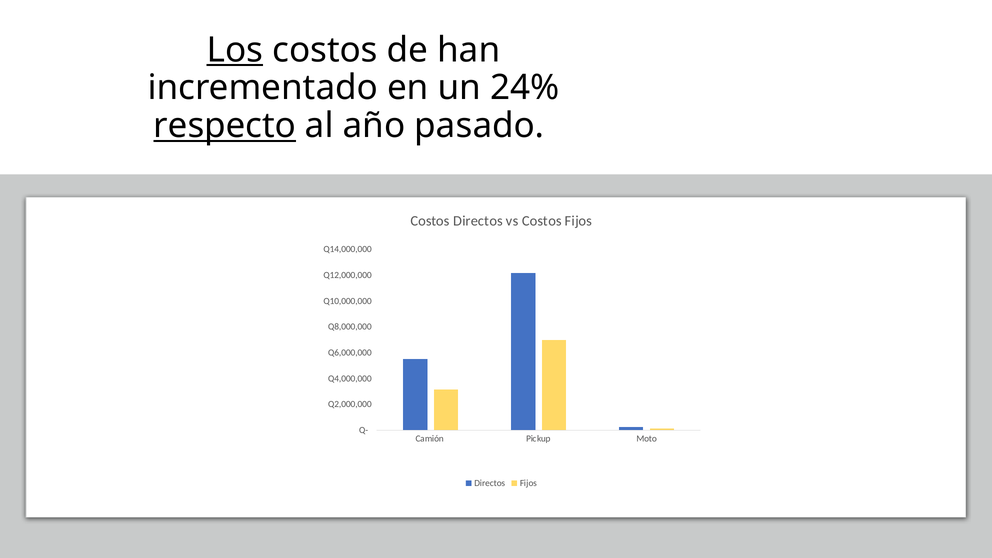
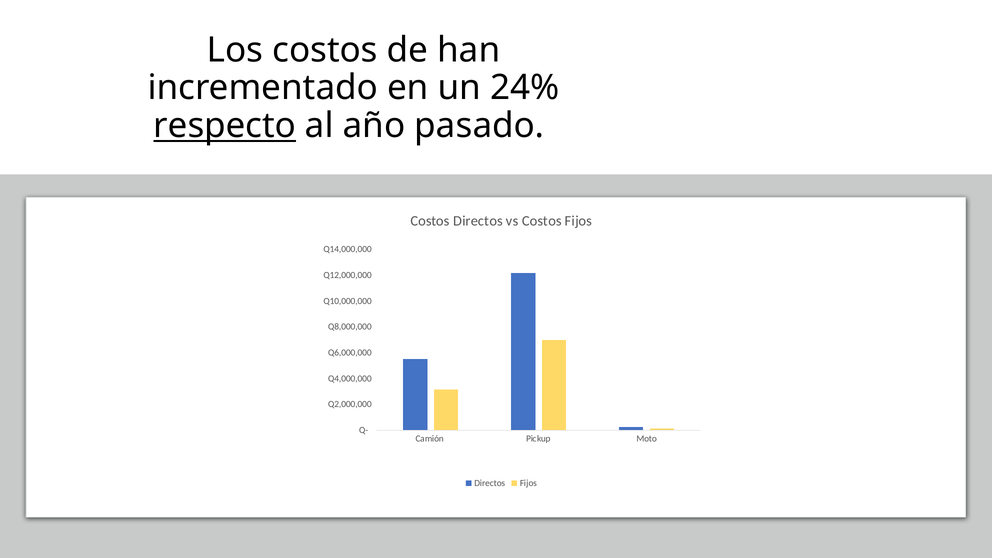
Los underline: present -> none
